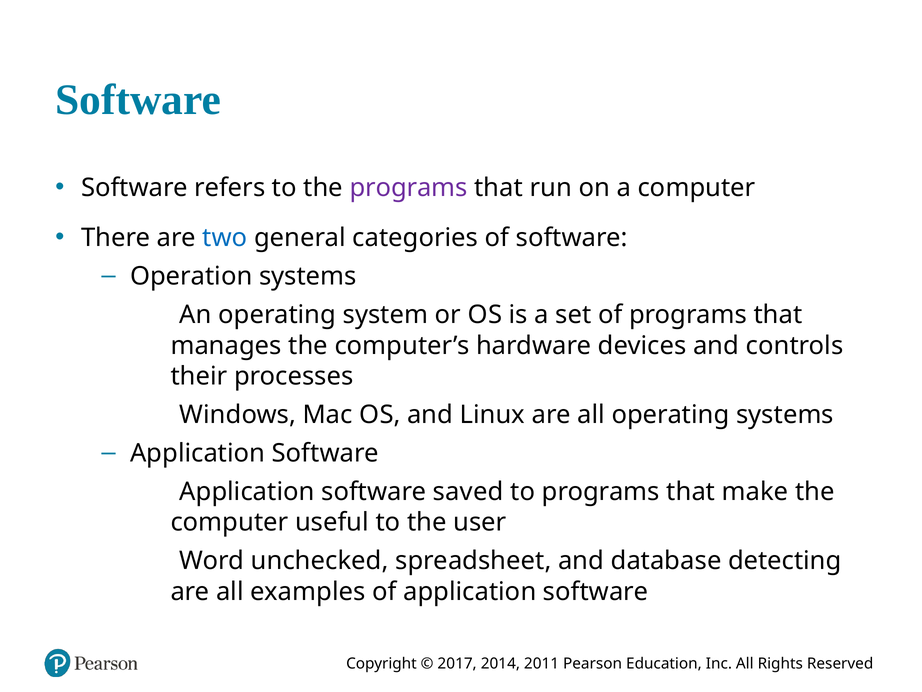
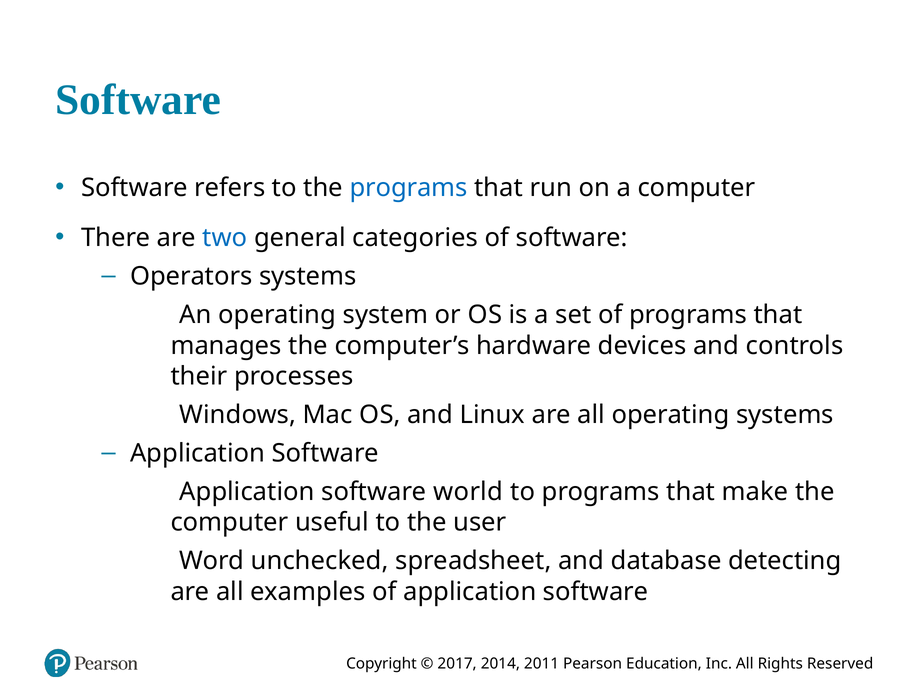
programs at (409, 188) colour: purple -> blue
Operation: Operation -> Operators
saved: saved -> world
